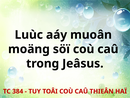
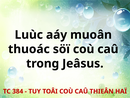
moäng: moäng -> thuoác
